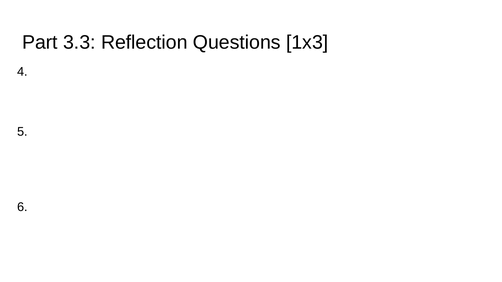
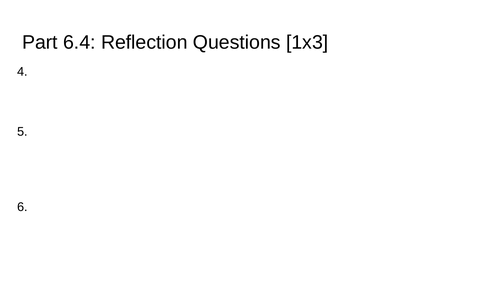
3.3: 3.3 -> 6.4
